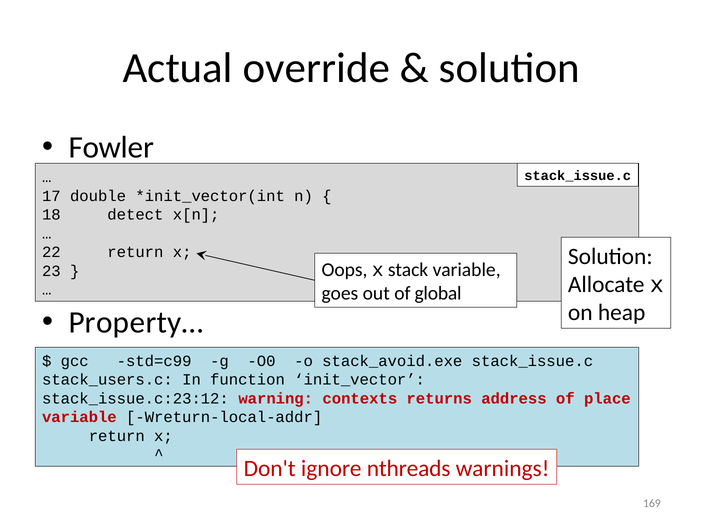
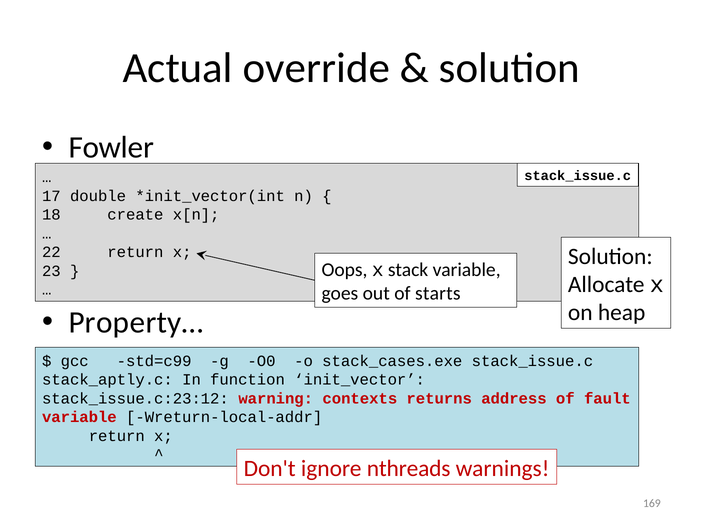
detect: detect -> create
global: global -> starts
stack_avoid.exe: stack_avoid.exe -> stack_cases.exe
stack_users.c: stack_users.c -> stack_aptly.c
place: place -> fault
